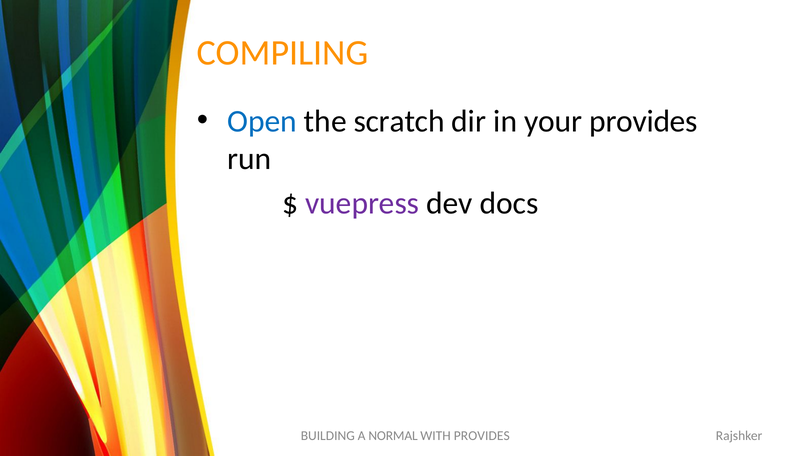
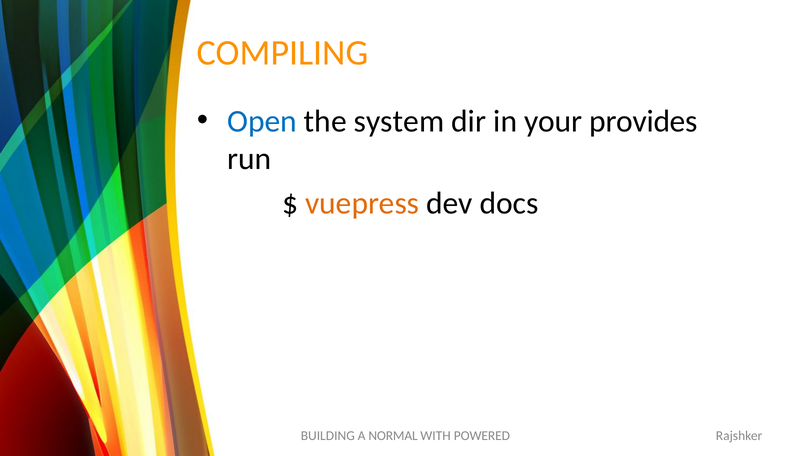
scratch: scratch -> system
vuepress colour: purple -> orange
WITH PROVIDES: PROVIDES -> POWERED
